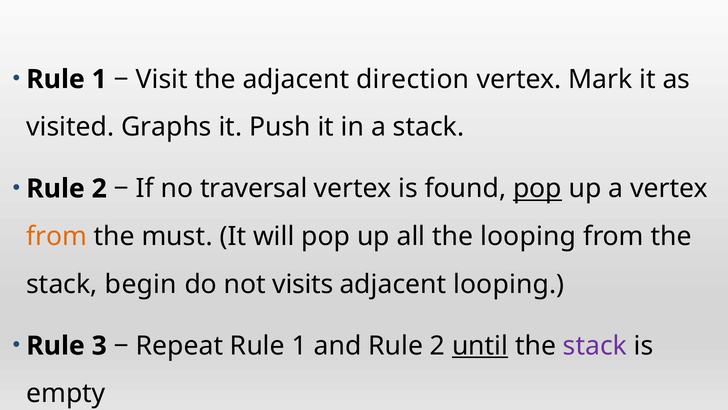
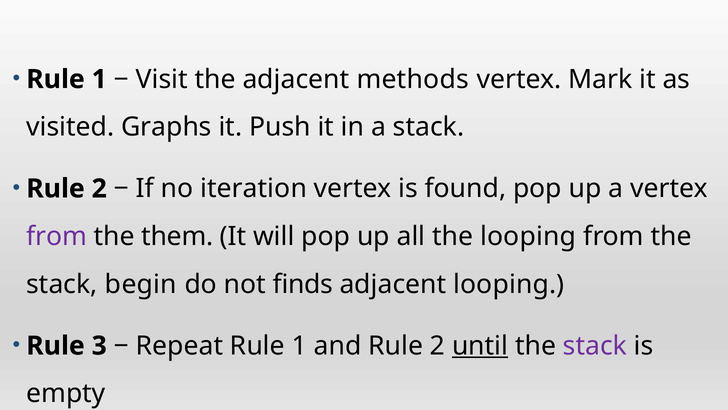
direction: direction -> methods
traversal: traversal -> iteration
pop at (537, 188) underline: present -> none
from at (57, 236) colour: orange -> purple
must: must -> them
visits: visits -> finds
